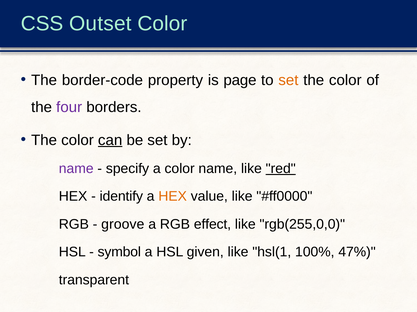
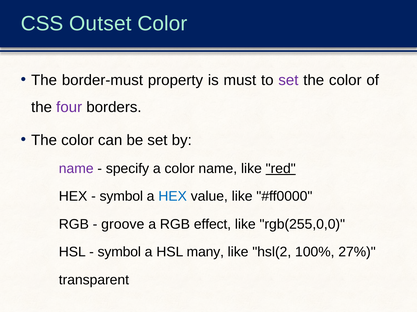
border-code: border-code -> border-must
page: page -> must
set at (288, 80) colour: orange -> purple
can underline: present -> none
identify at (121, 197): identify -> symbol
HEX at (173, 197) colour: orange -> blue
given: given -> many
hsl(1: hsl(1 -> hsl(2
47%: 47% -> 27%
